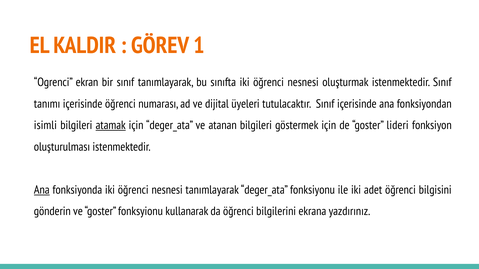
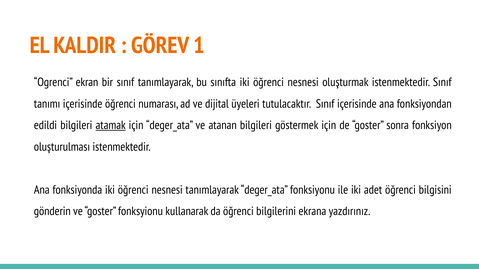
isimli: isimli -> edildi
lideri: lideri -> sonra
Ana at (42, 190) underline: present -> none
